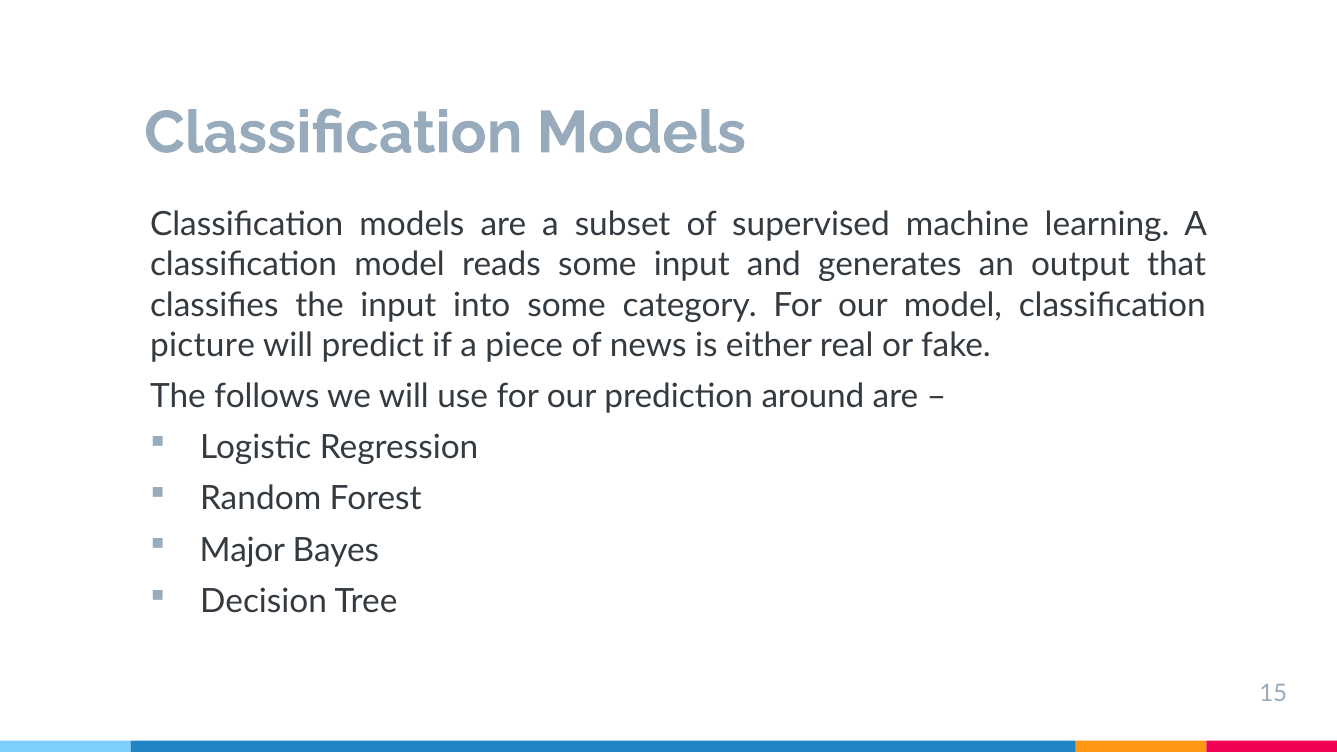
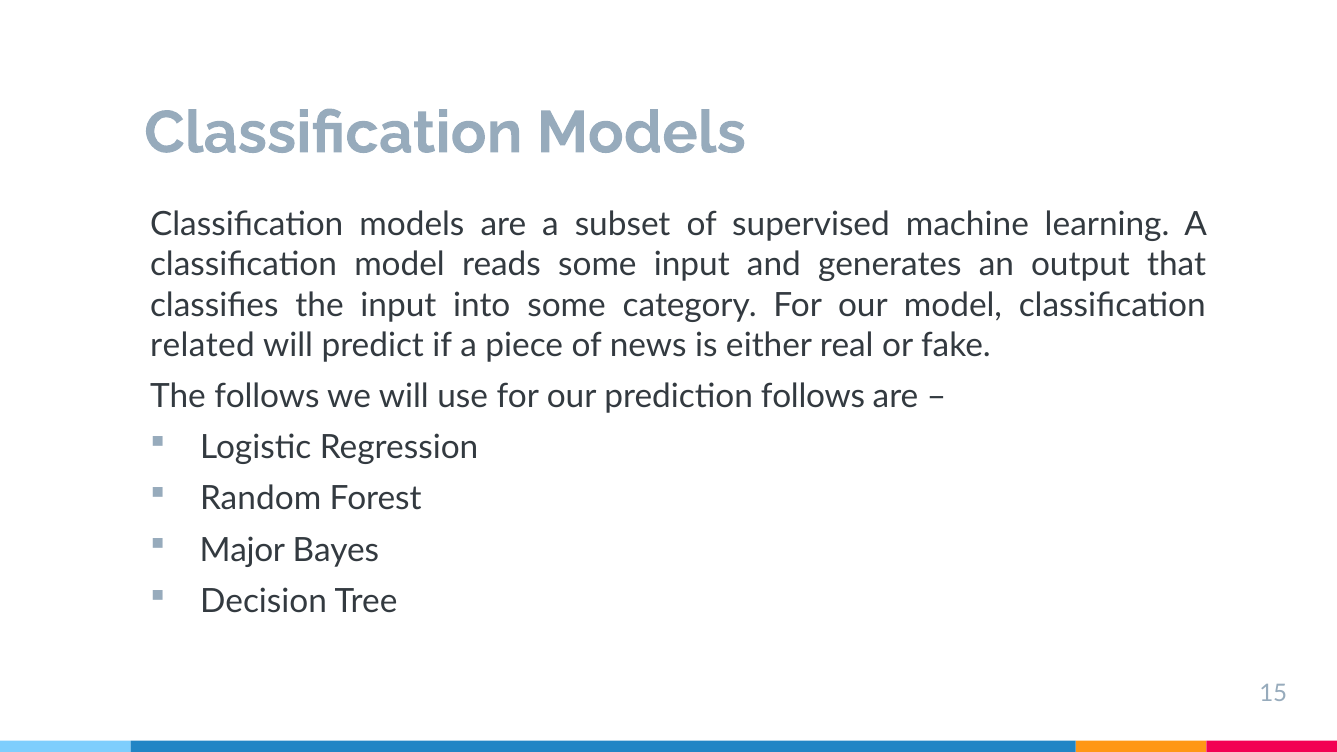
picture: picture -> related
prediction around: around -> follows
